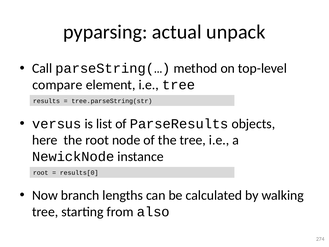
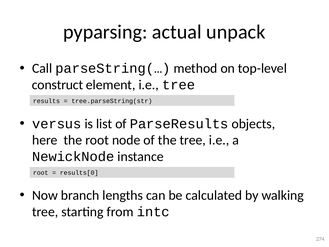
compare: compare -> construct
also: also -> intc
